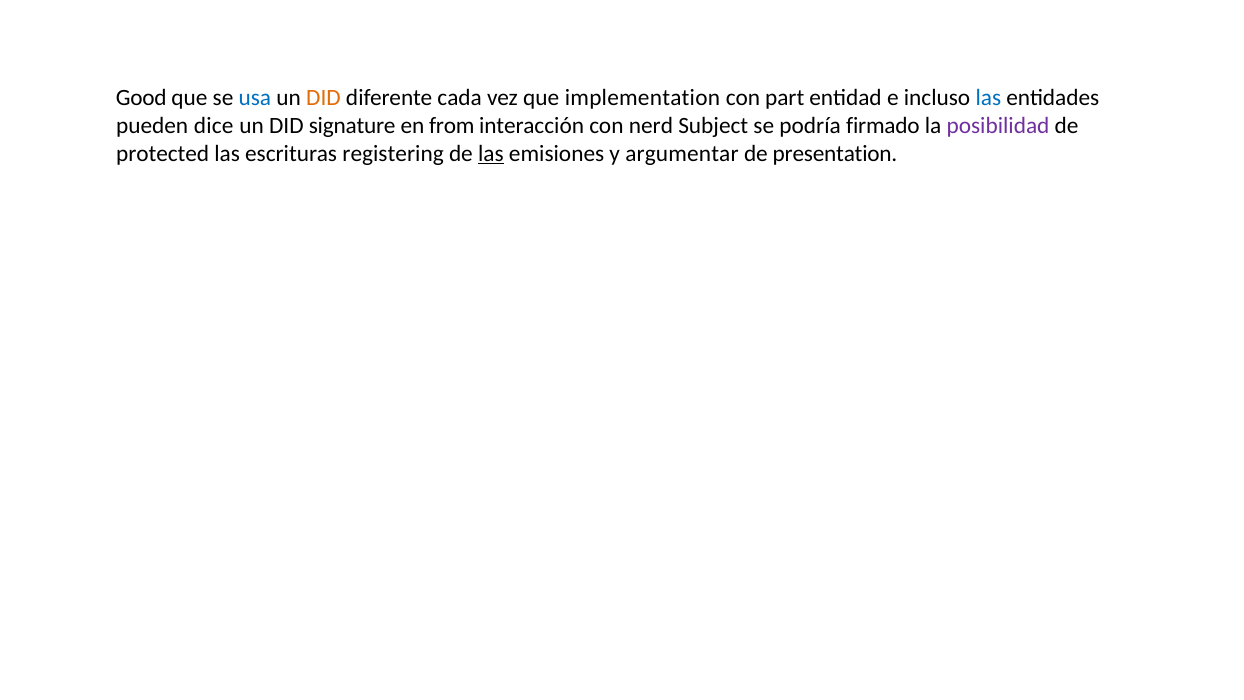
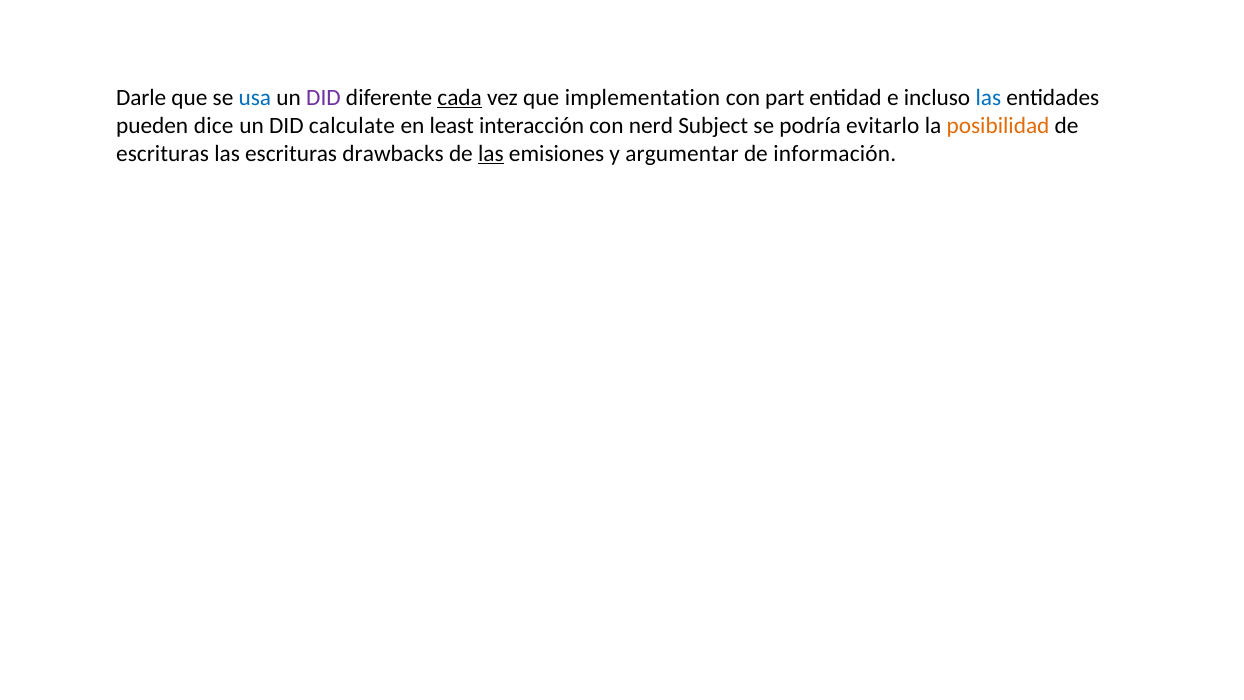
Good: Good -> Darle
DID at (323, 97) colour: orange -> purple
cada underline: none -> present
signature: signature -> calculate
from: from -> least
firmado: firmado -> evitarlo
posibilidad colour: purple -> orange
protected at (163, 153): protected -> escrituras
registering: registering -> drawbacks
presentation: presentation -> información
